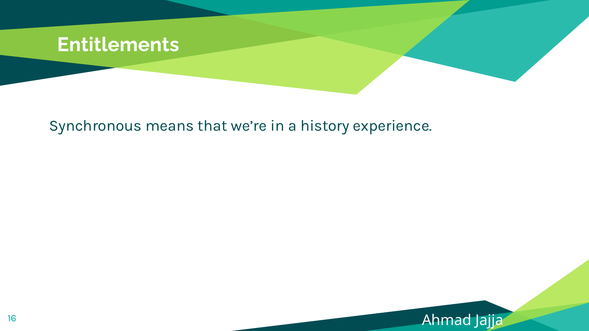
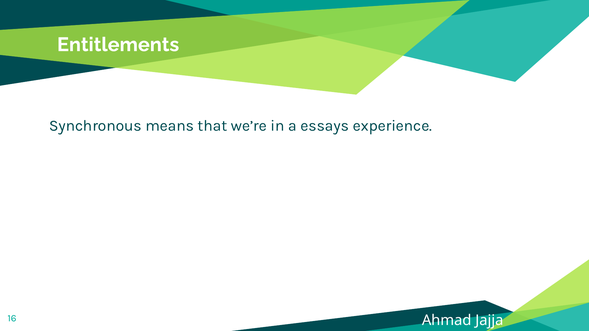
history: history -> essays
